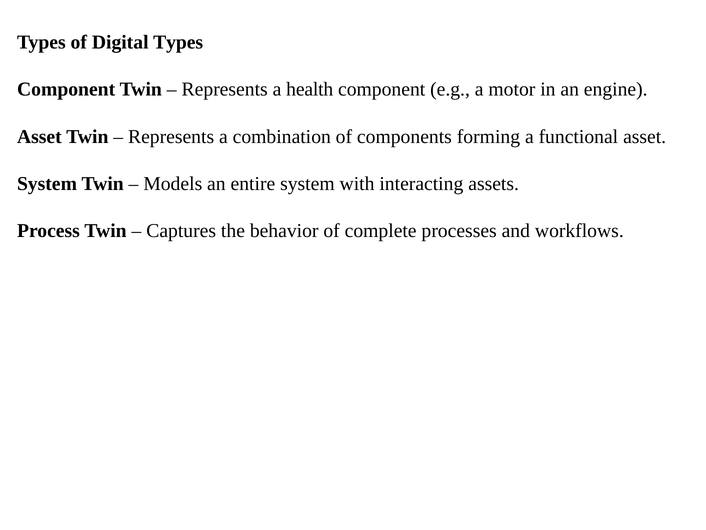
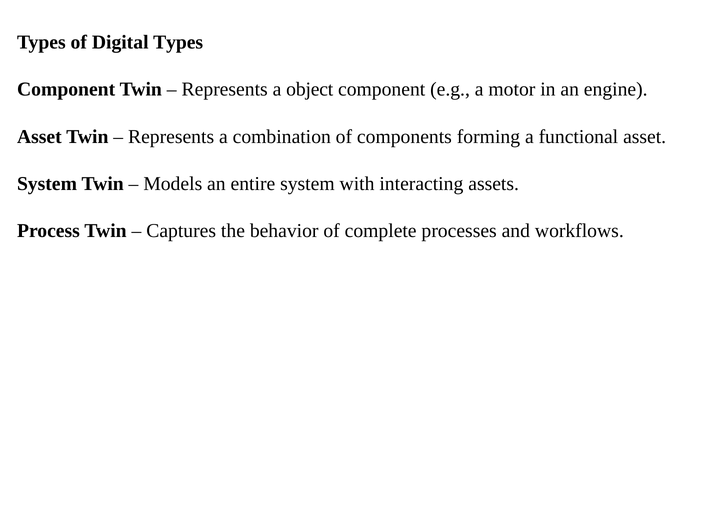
health: health -> object
